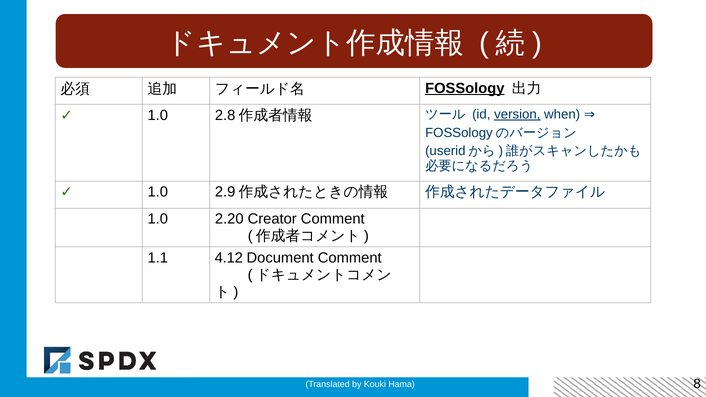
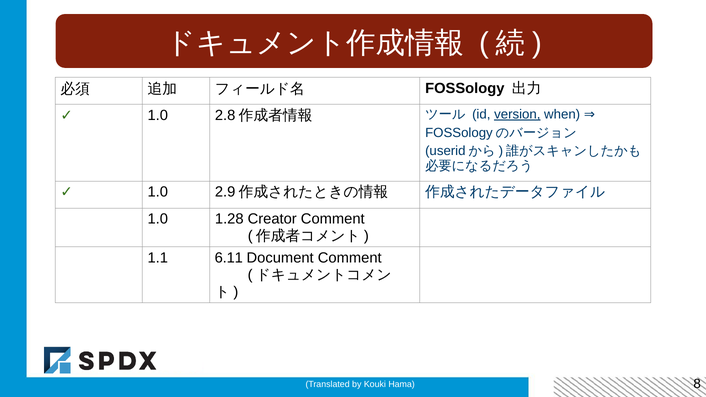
FOSSology underline: present -> none
2.20: 2.20 -> 1.28
4.12: 4.12 -> 6.11
